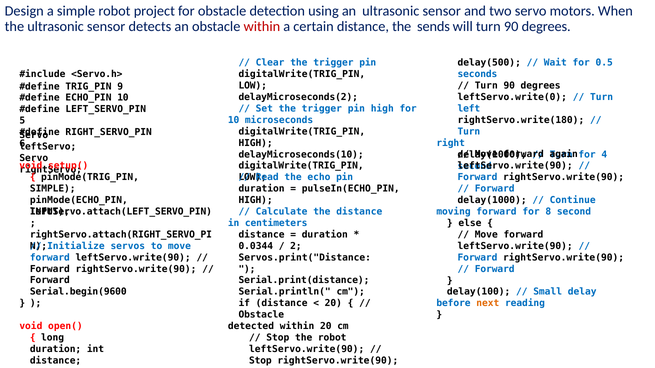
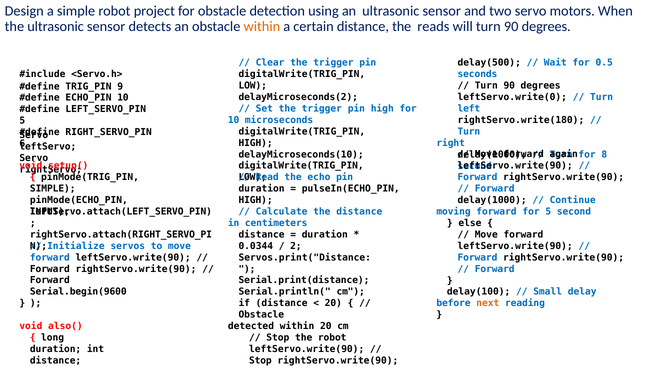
within at (262, 27) colour: red -> orange
sends: sends -> reads
4: 4 -> 8
for 8: 8 -> 5
open(: open( -> also(
